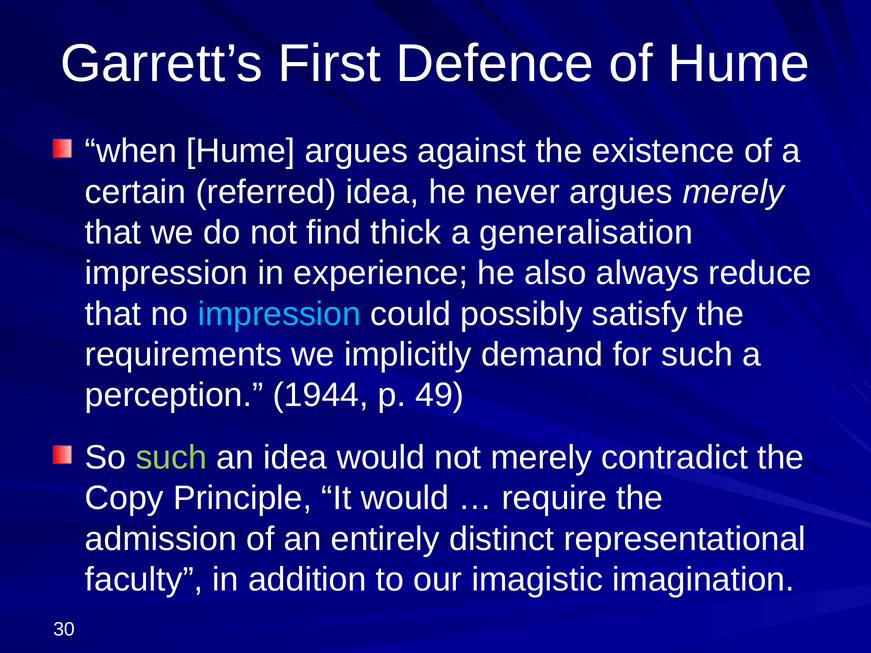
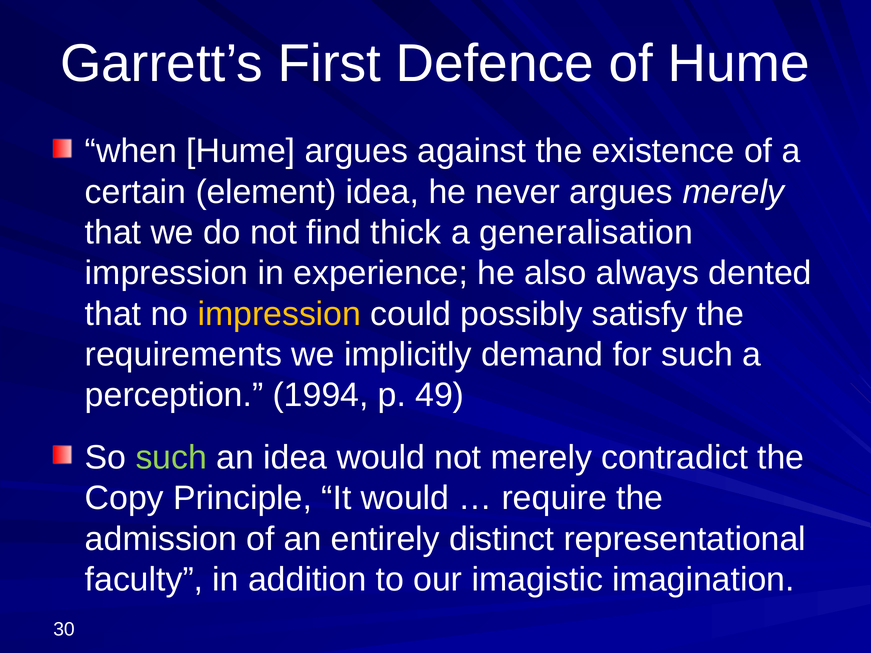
referred: referred -> element
reduce: reduce -> dented
impression at (279, 314) colour: light blue -> yellow
1944: 1944 -> 1994
